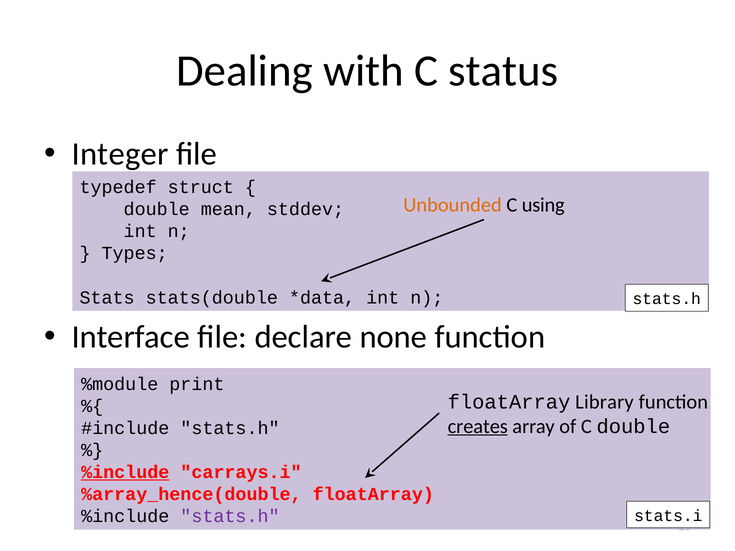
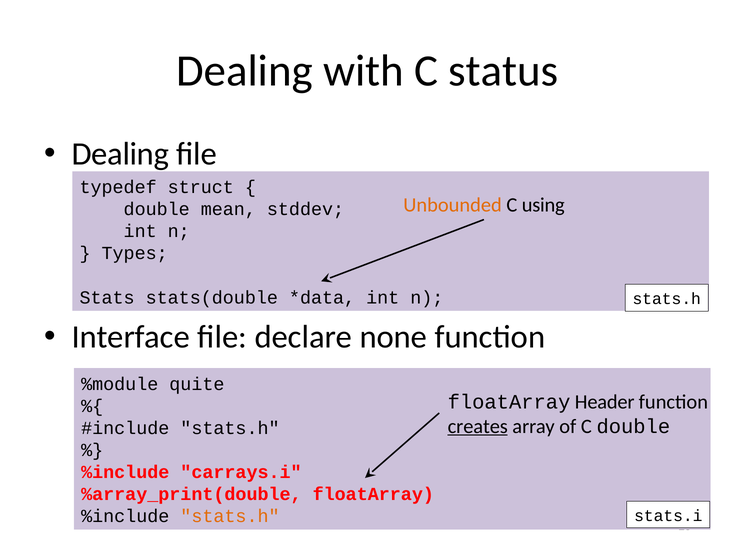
Integer at (120, 154): Integer -> Dealing
print: print -> quite
Library: Library -> Header
%include at (125, 472) underline: present -> none
%array_hence(double: %array_hence(double -> %array_print(double
stats.h at (230, 516) colour: purple -> orange
